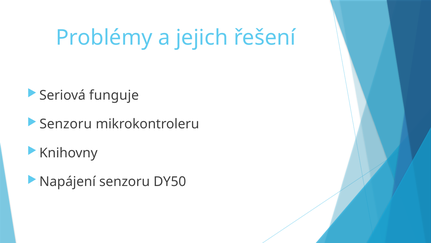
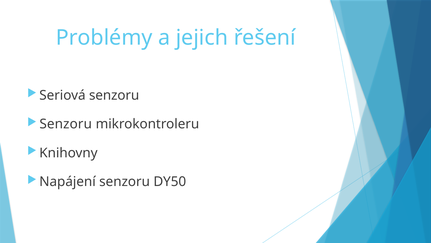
Seriová funguje: funguje -> senzoru
